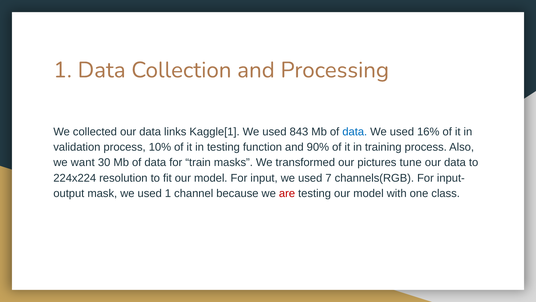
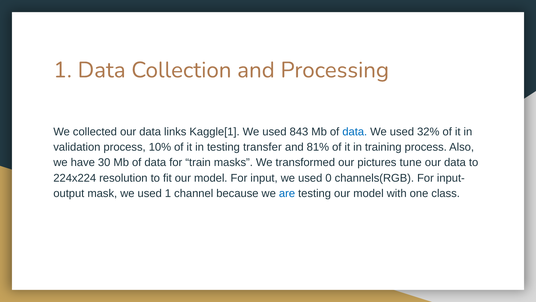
16%: 16% -> 32%
function: function -> transfer
90%: 90% -> 81%
want: want -> have
7: 7 -> 0
are colour: red -> blue
